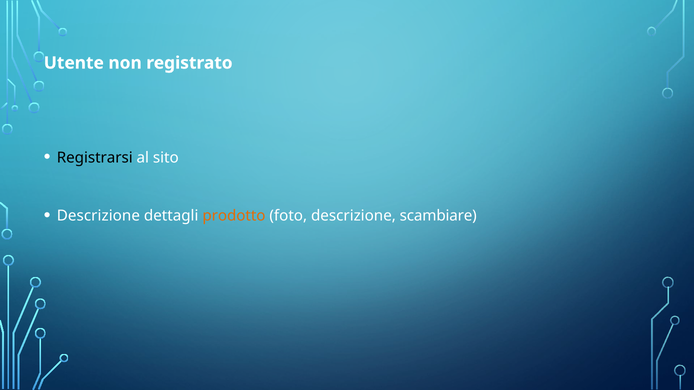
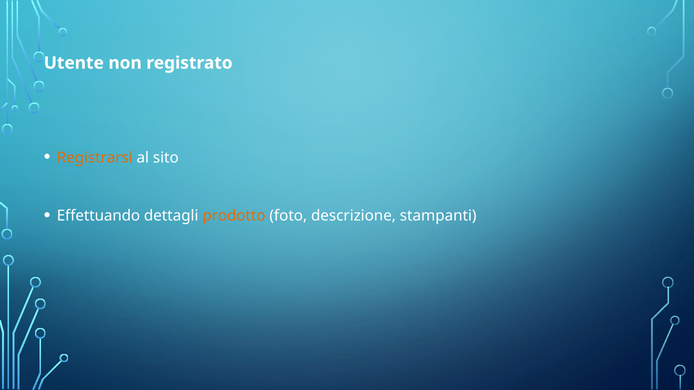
Registrarsi colour: black -> orange
Descrizione at (98, 216): Descrizione -> Effettuando
scambiare: scambiare -> stampanti
